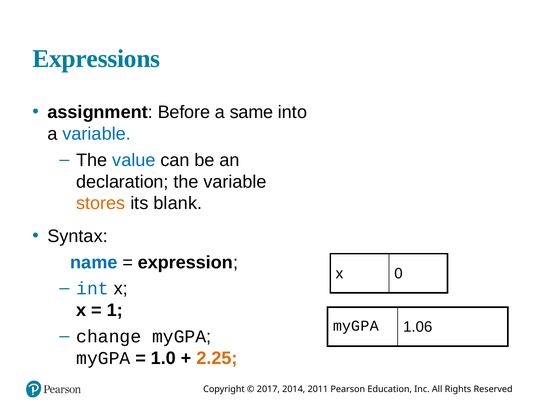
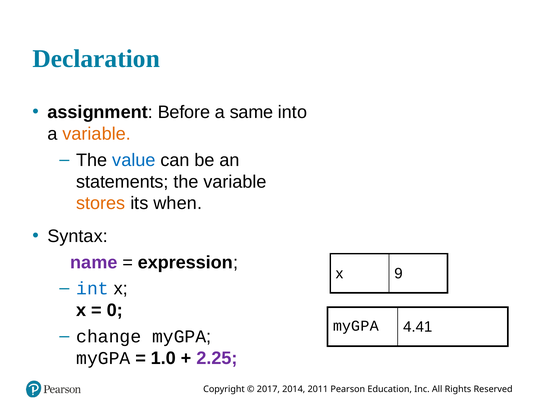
Expressions: Expressions -> Declaration
variable at (97, 134) colour: blue -> orange
declaration: declaration -> statements
blank: blank -> when
name colour: blue -> purple
0: 0 -> 9
1: 1 -> 0
1.06: 1.06 -> 4.41
2.25 colour: orange -> purple
